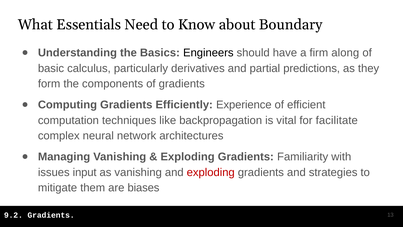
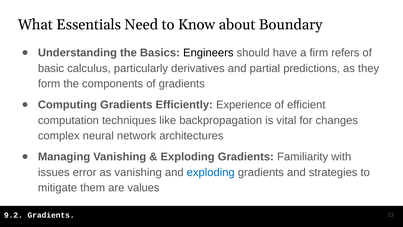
along: along -> refers
facilitate: facilitate -> changes
input: input -> error
exploding at (211, 172) colour: red -> blue
biases: biases -> values
